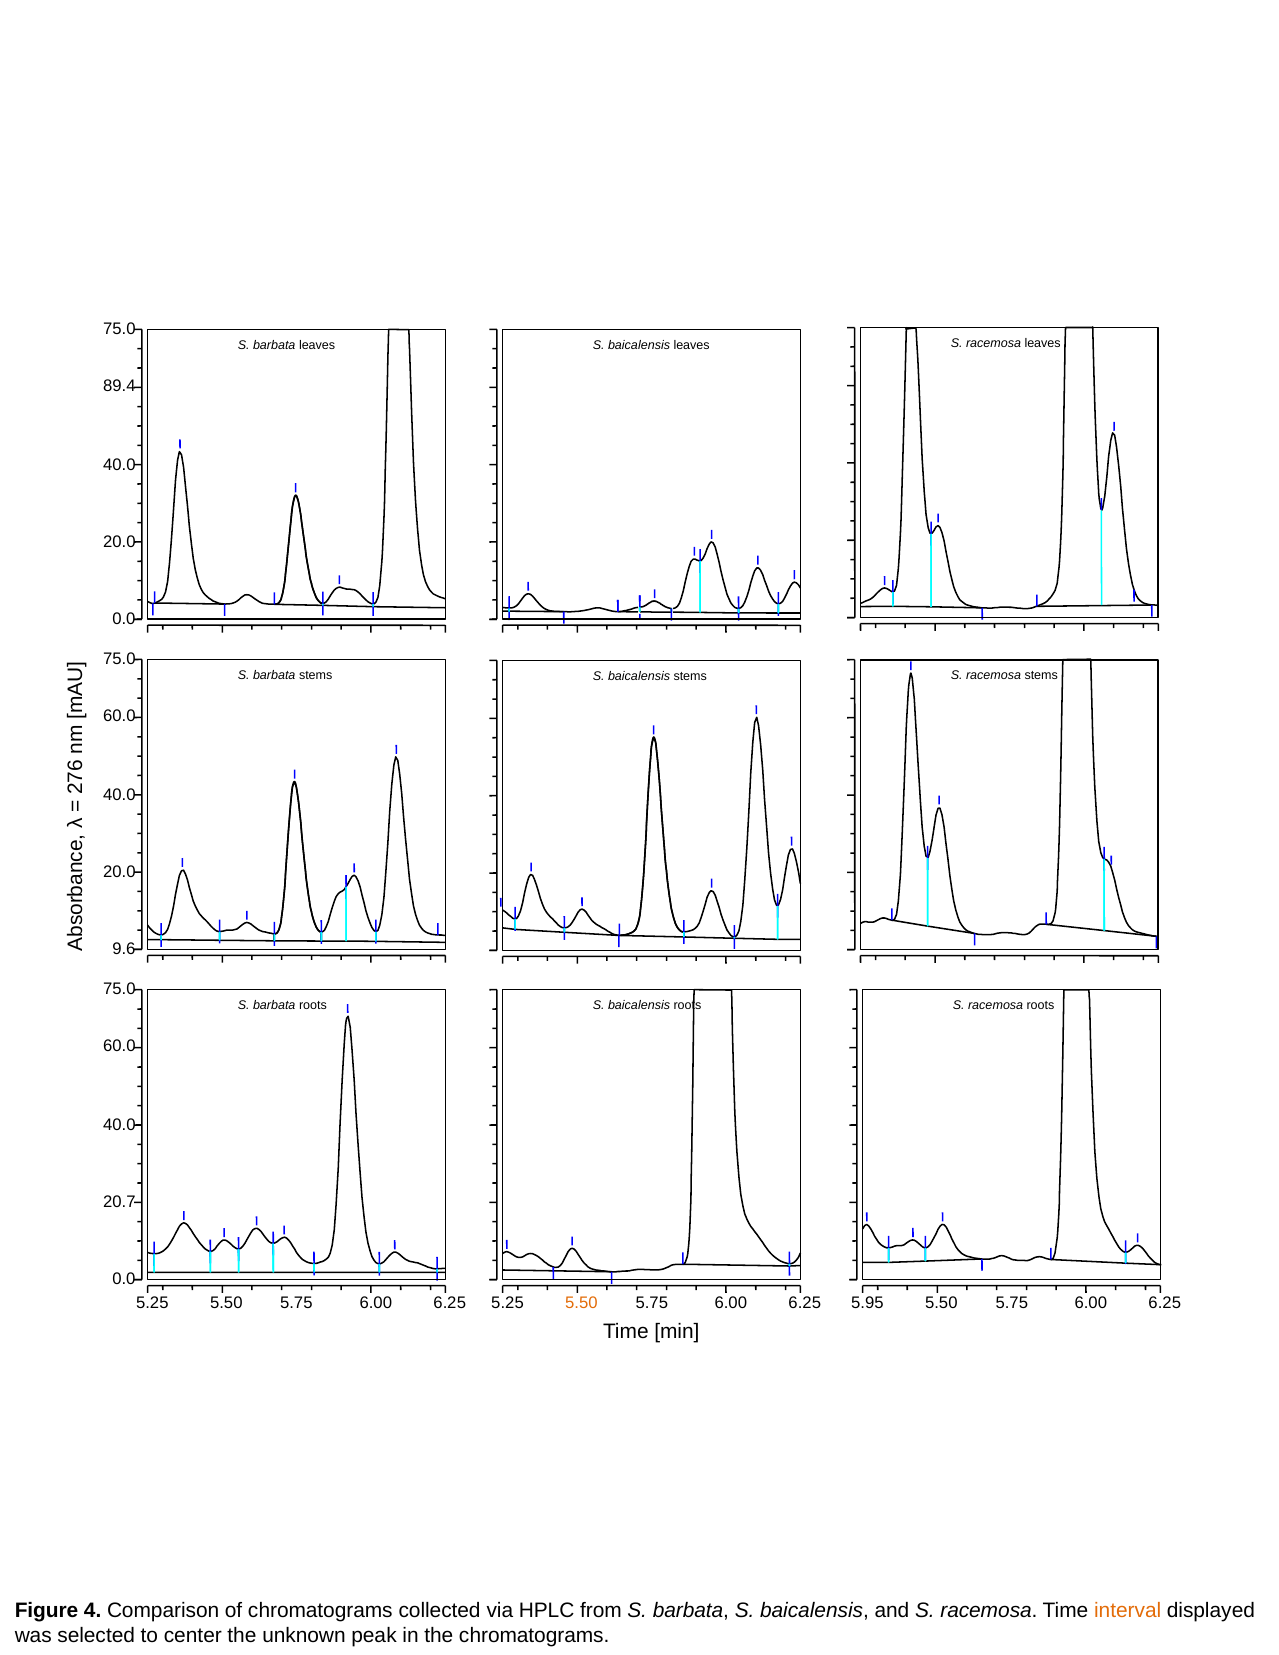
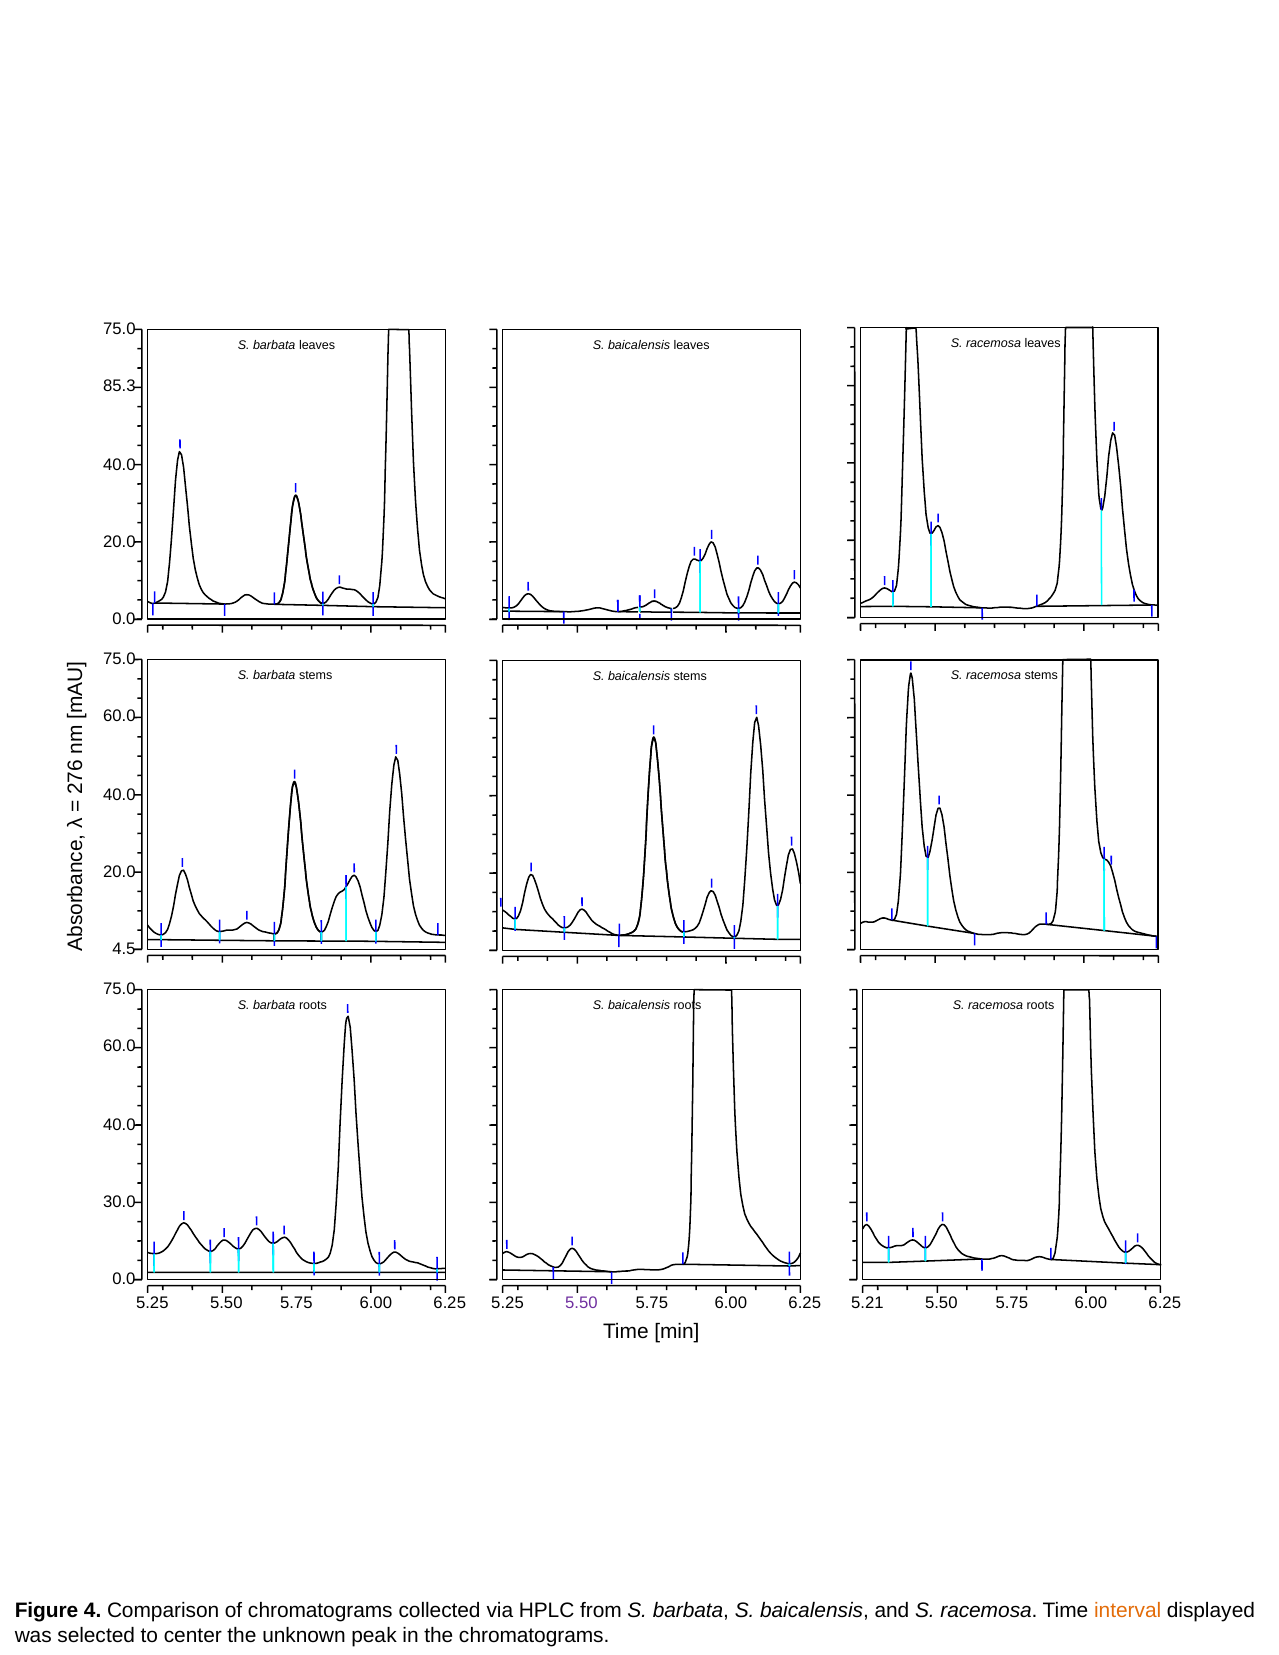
89.4: 89.4 -> 85.3
9.6: 9.6 -> 4.5
20.7: 20.7 -> 30.0
5.50 at (581, 1303) colour: orange -> purple
5.95: 5.95 -> 5.21
